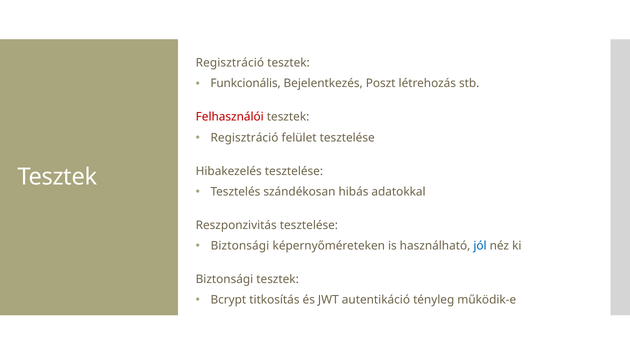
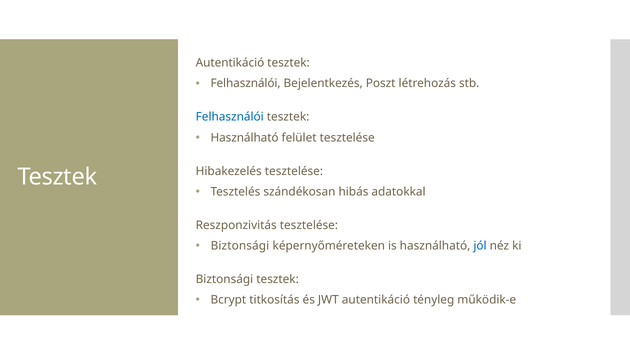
Regisztráció at (230, 63): Regisztráció -> Autentikáció
Funkcionális at (246, 83): Funkcionális -> Felhasználói
Felhasználói at (230, 117) colour: red -> blue
Regisztráció at (244, 137): Regisztráció -> Használható
